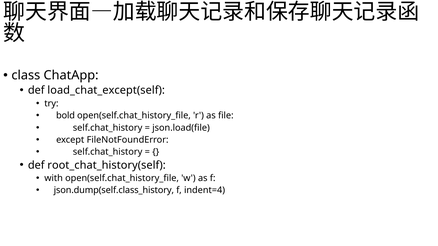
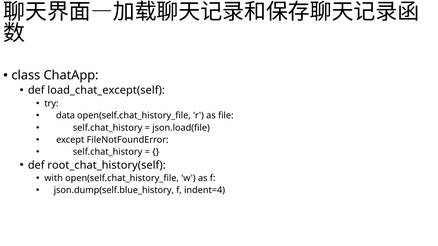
bold: bold -> data
json.dump(self.class_history: json.dump(self.class_history -> json.dump(self.blue_history
